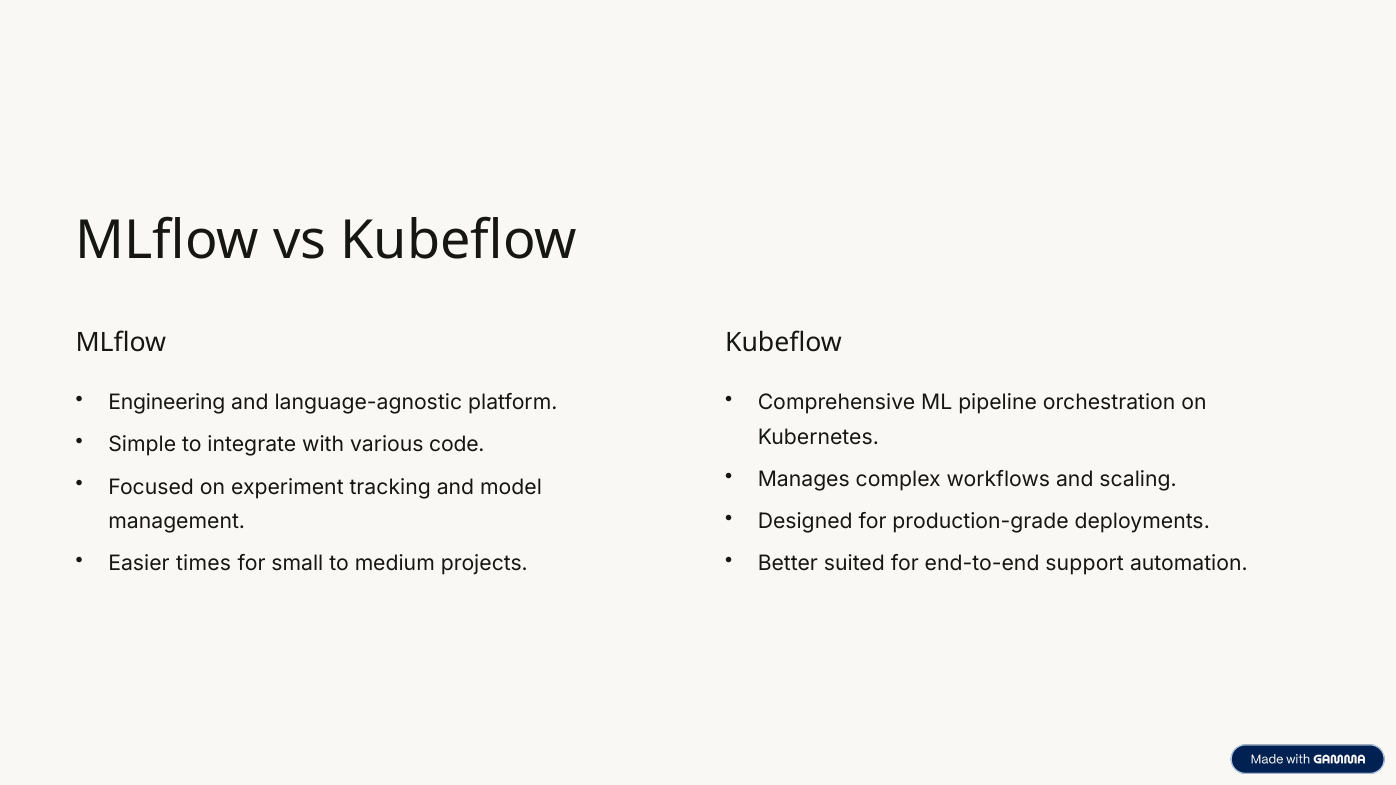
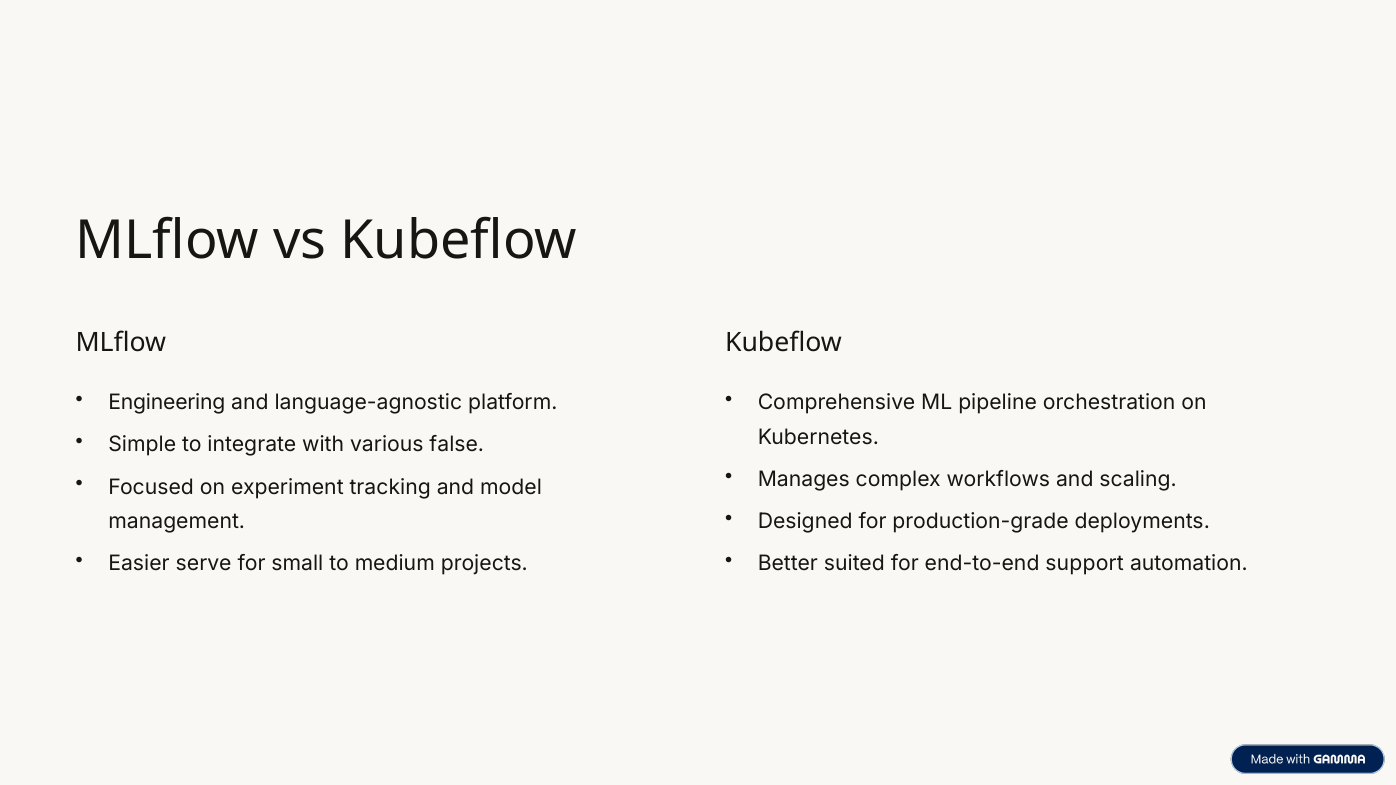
code: code -> false
times: times -> serve
